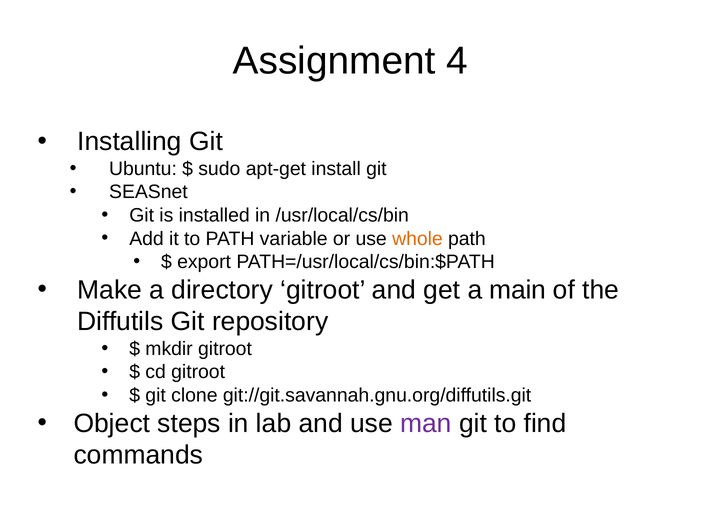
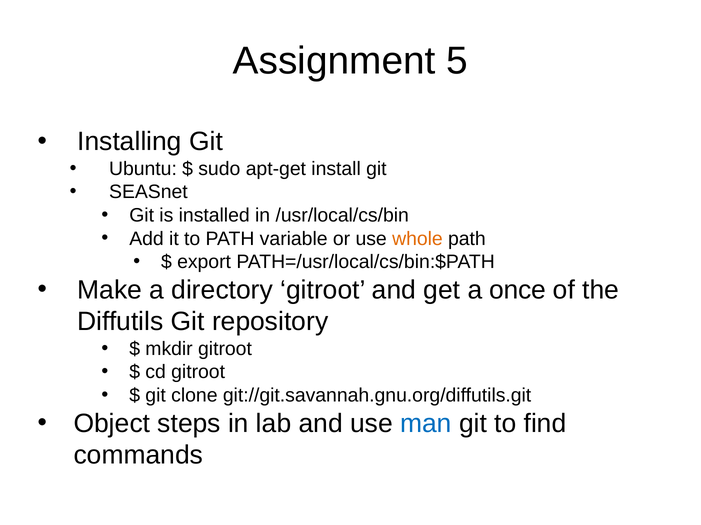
4: 4 -> 5
main: main -> once
man colour: purple -> blue
